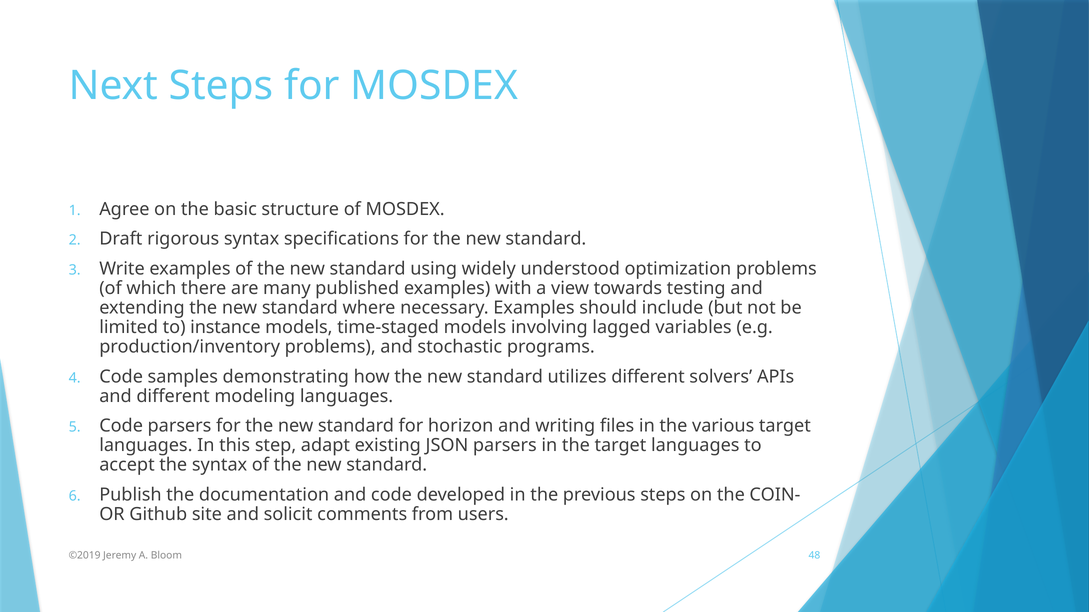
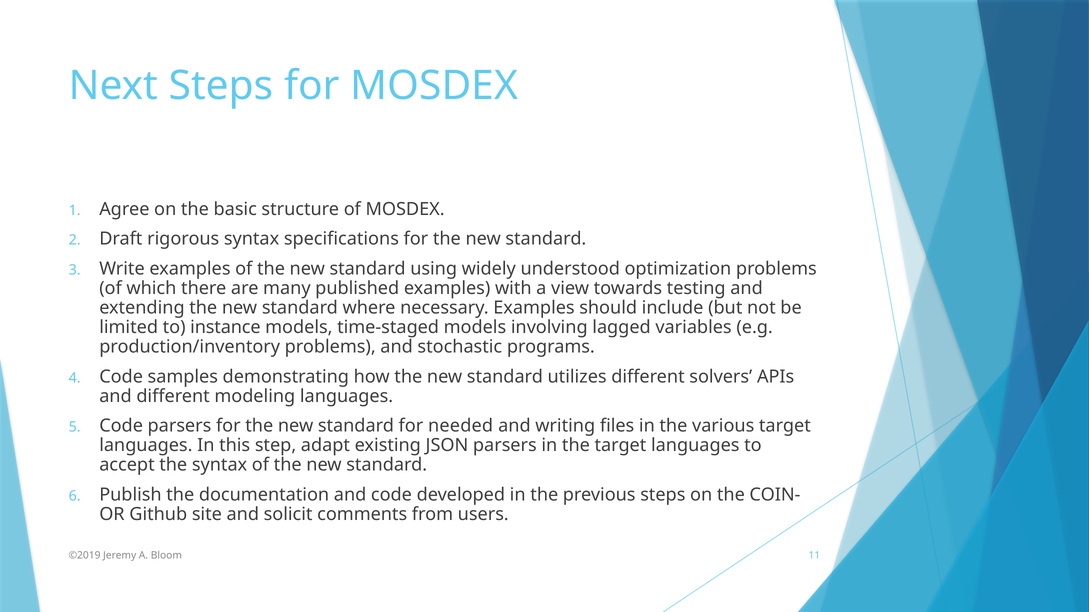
horizon: horizon -> needed
48: 48 -> 11
